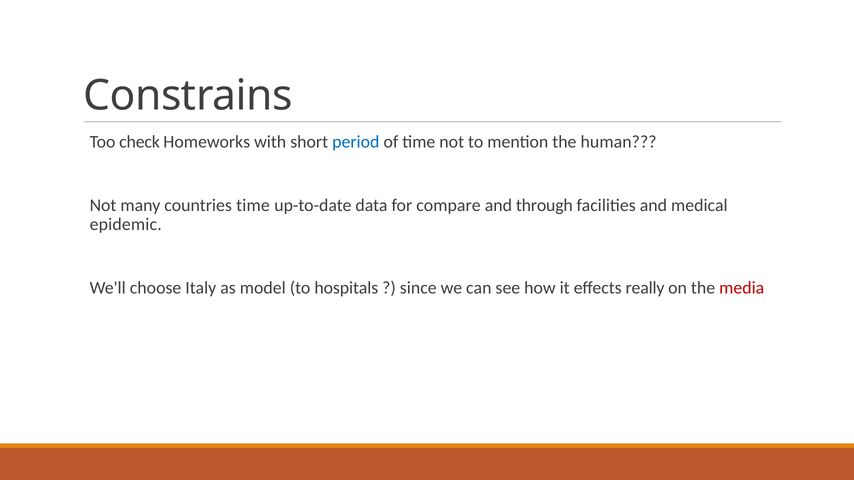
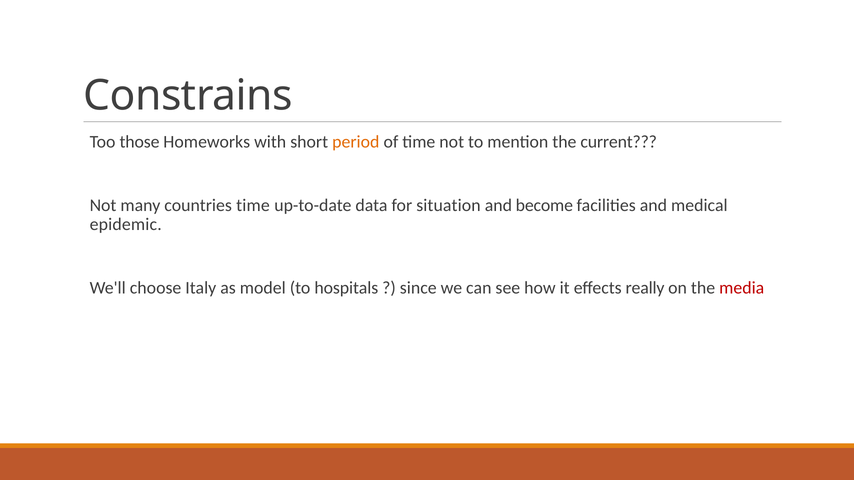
check: check -> those
period colour: blue -> orange
human: human -> current
compare: compare -> situation
through: through -> become
